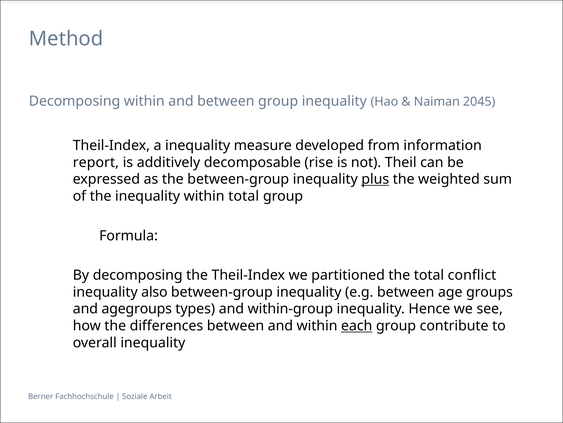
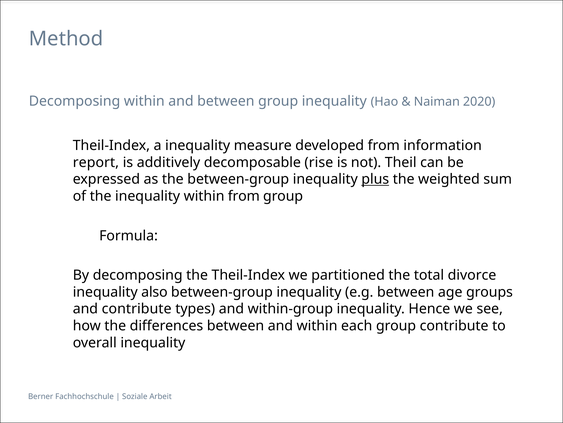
2045: 2045 -> 2020
within total: total -> from
conflict: conflict -> divorce
and agegroups: agegroups -> contribute
each underline: present -> none
